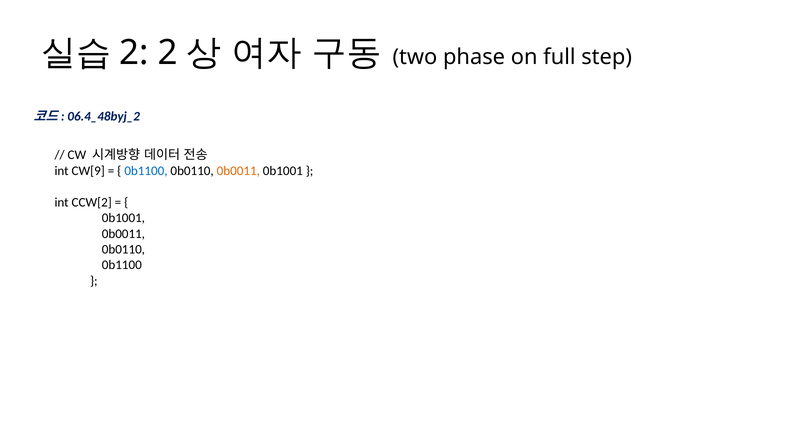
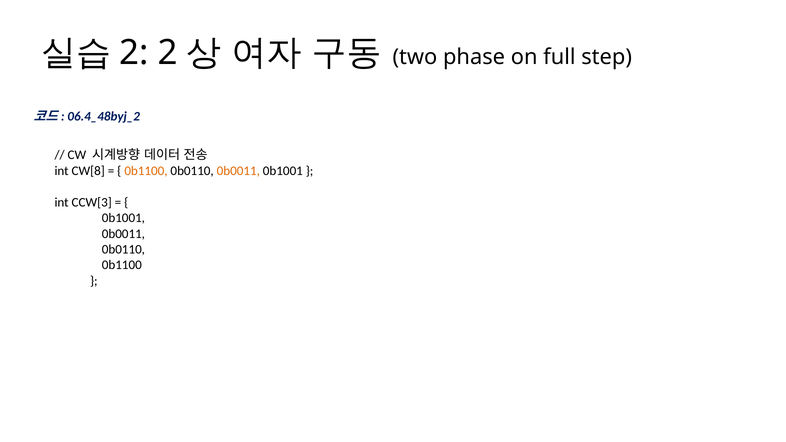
CW[9: CW[9 -> CW[8
0b1100 at (146, 171) colour: blue -> orange
CCW[2: CCW[2 -> CCW[3
